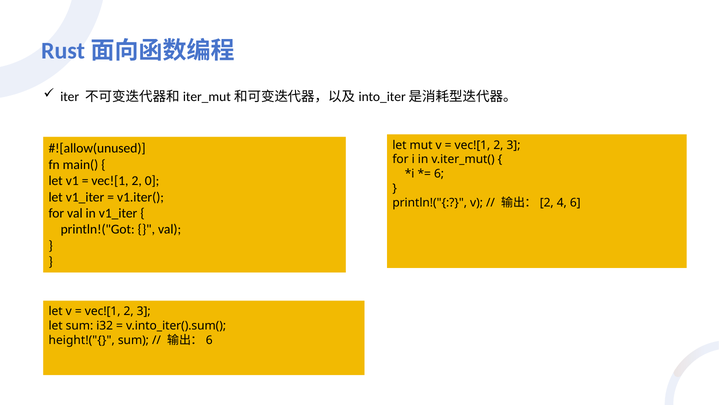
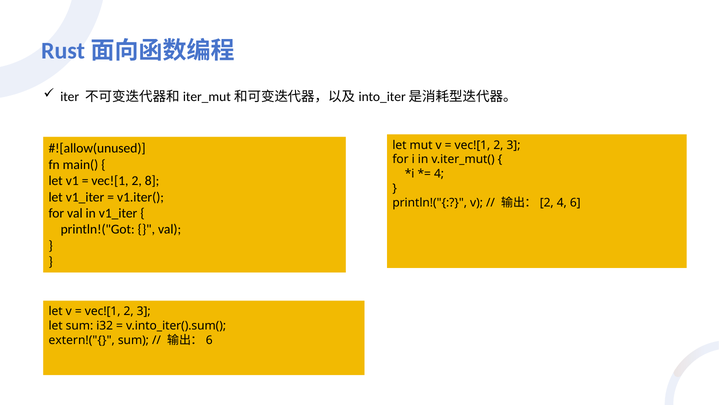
6 at (439, 174): 6 -> 4
0: 0 -> 8
height!("{: height!("{ -> extern!("{
